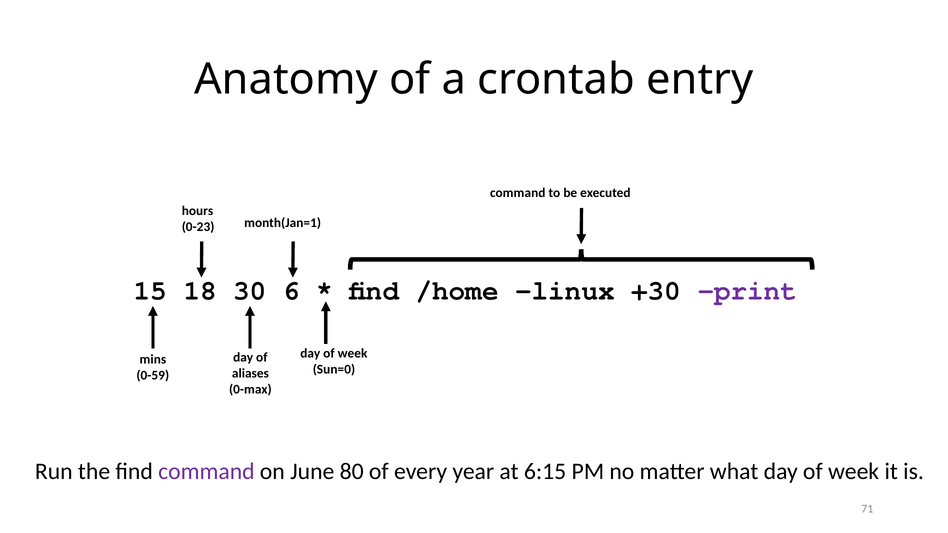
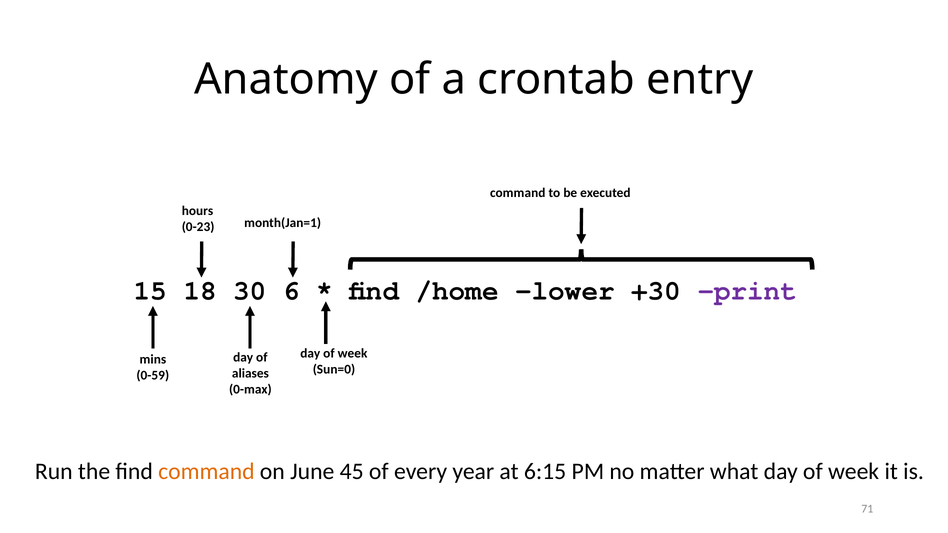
linux: linux -> lower
command at (206, 471) colour: purple -> orange
80: 80 -> 45
